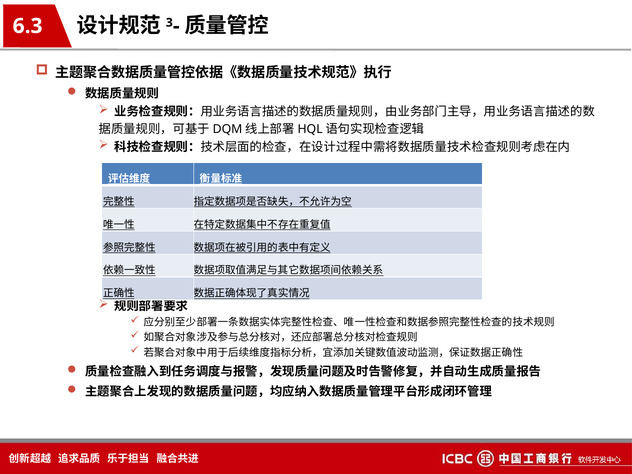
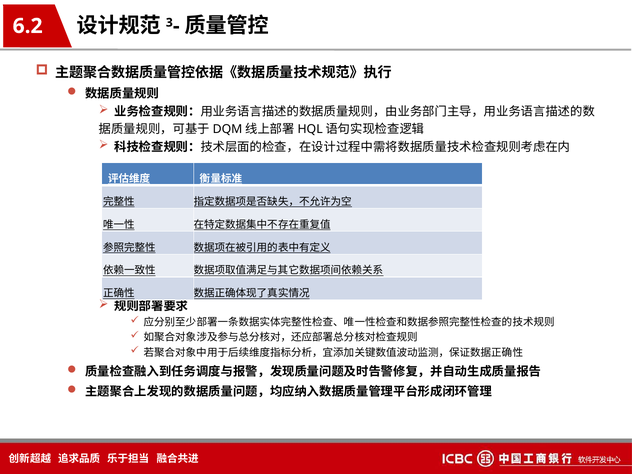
6.3: 6.3 -> 6.2
